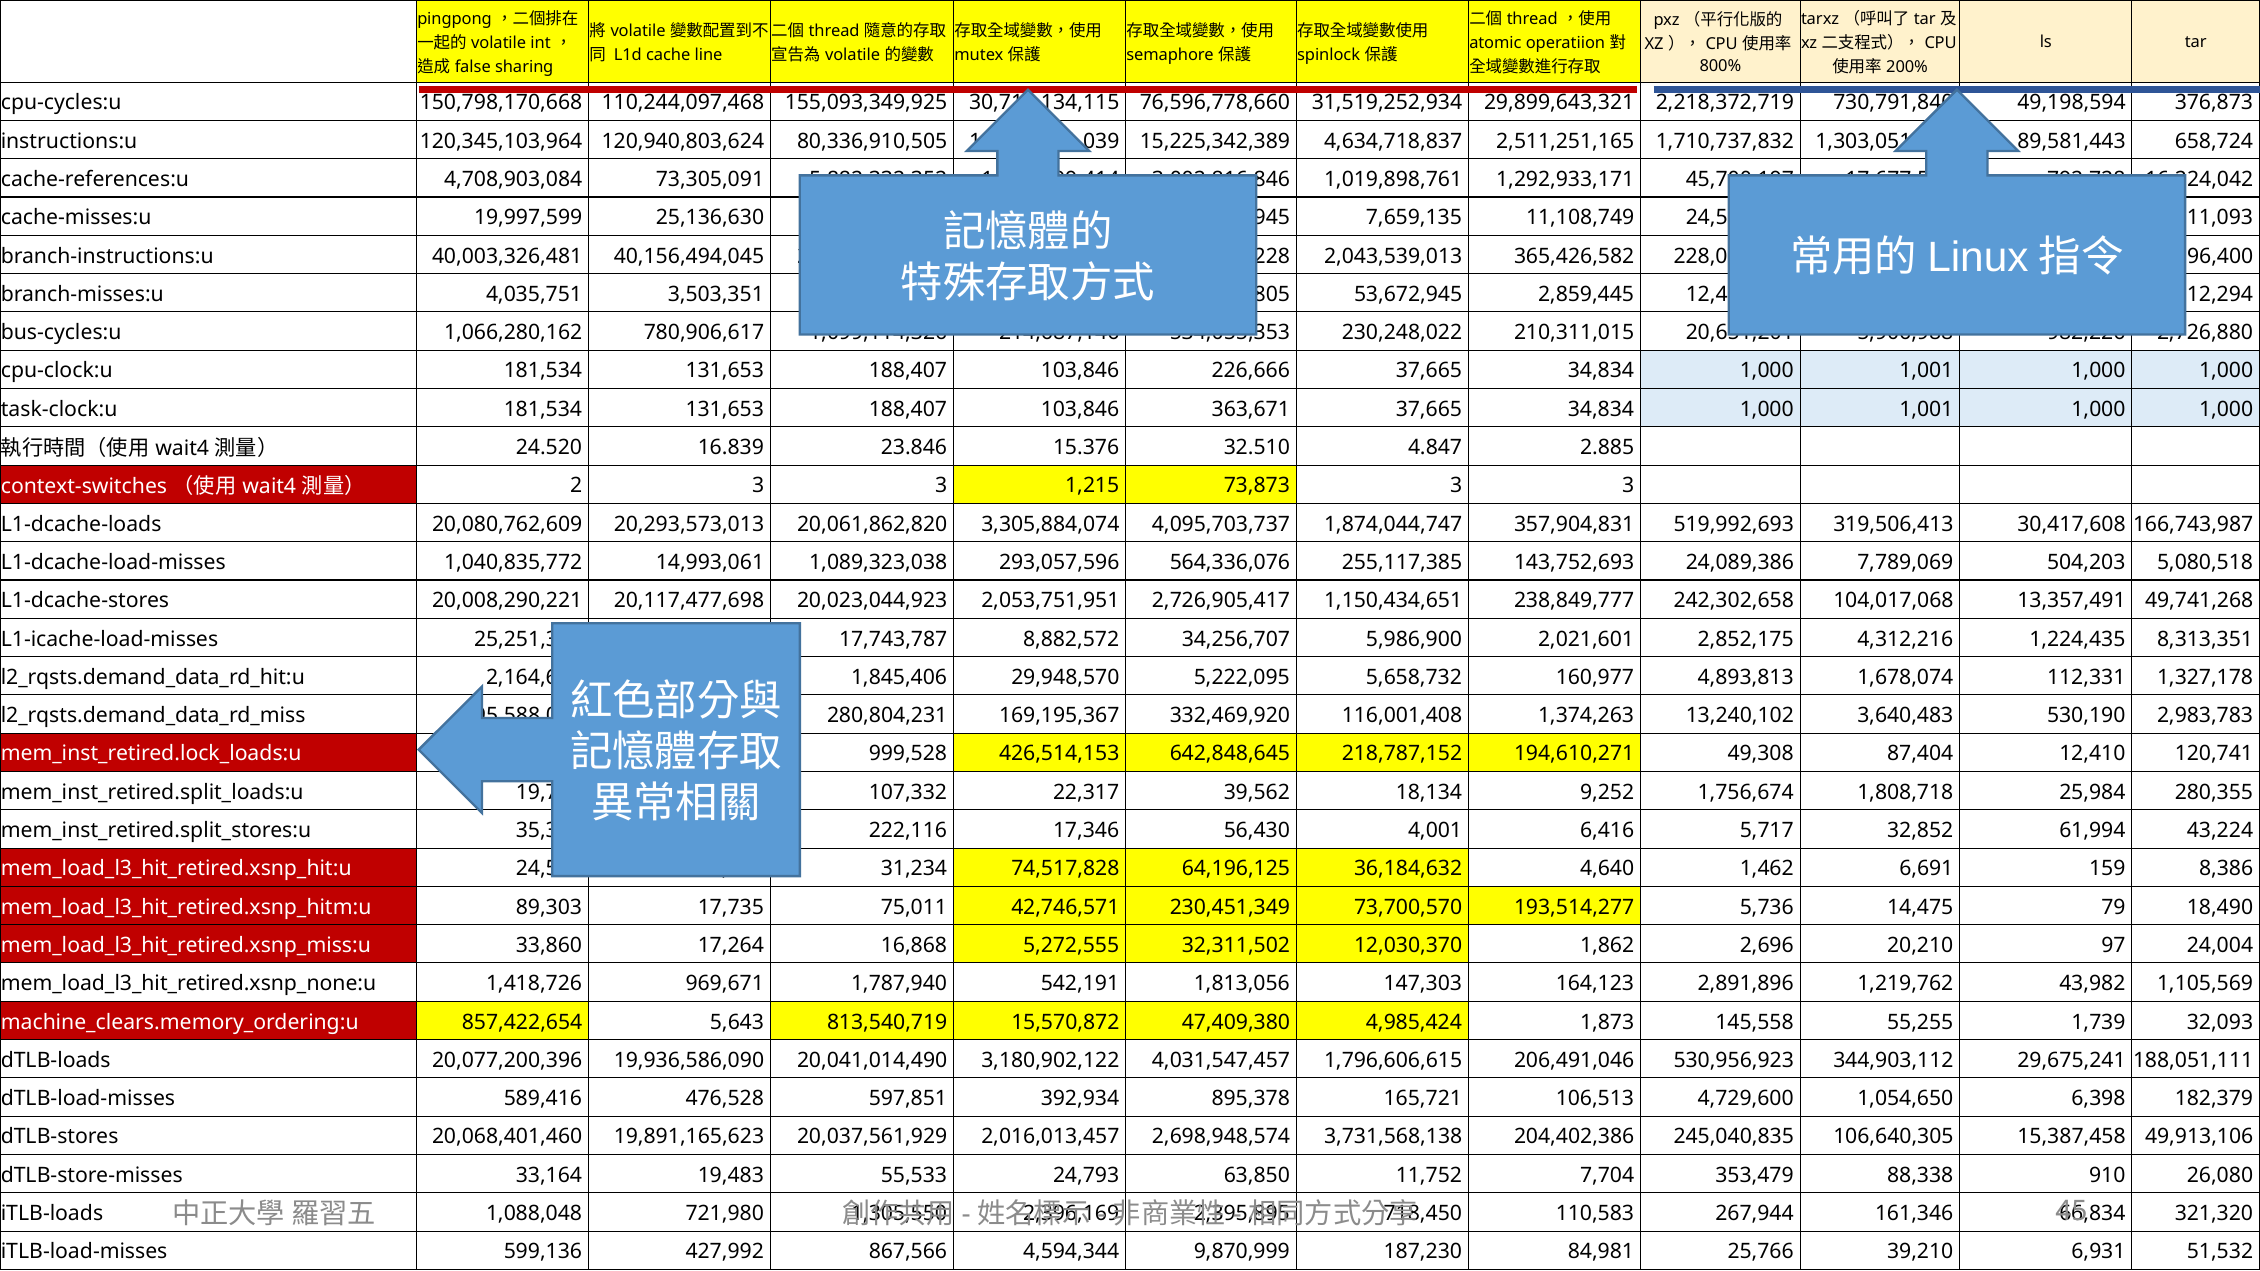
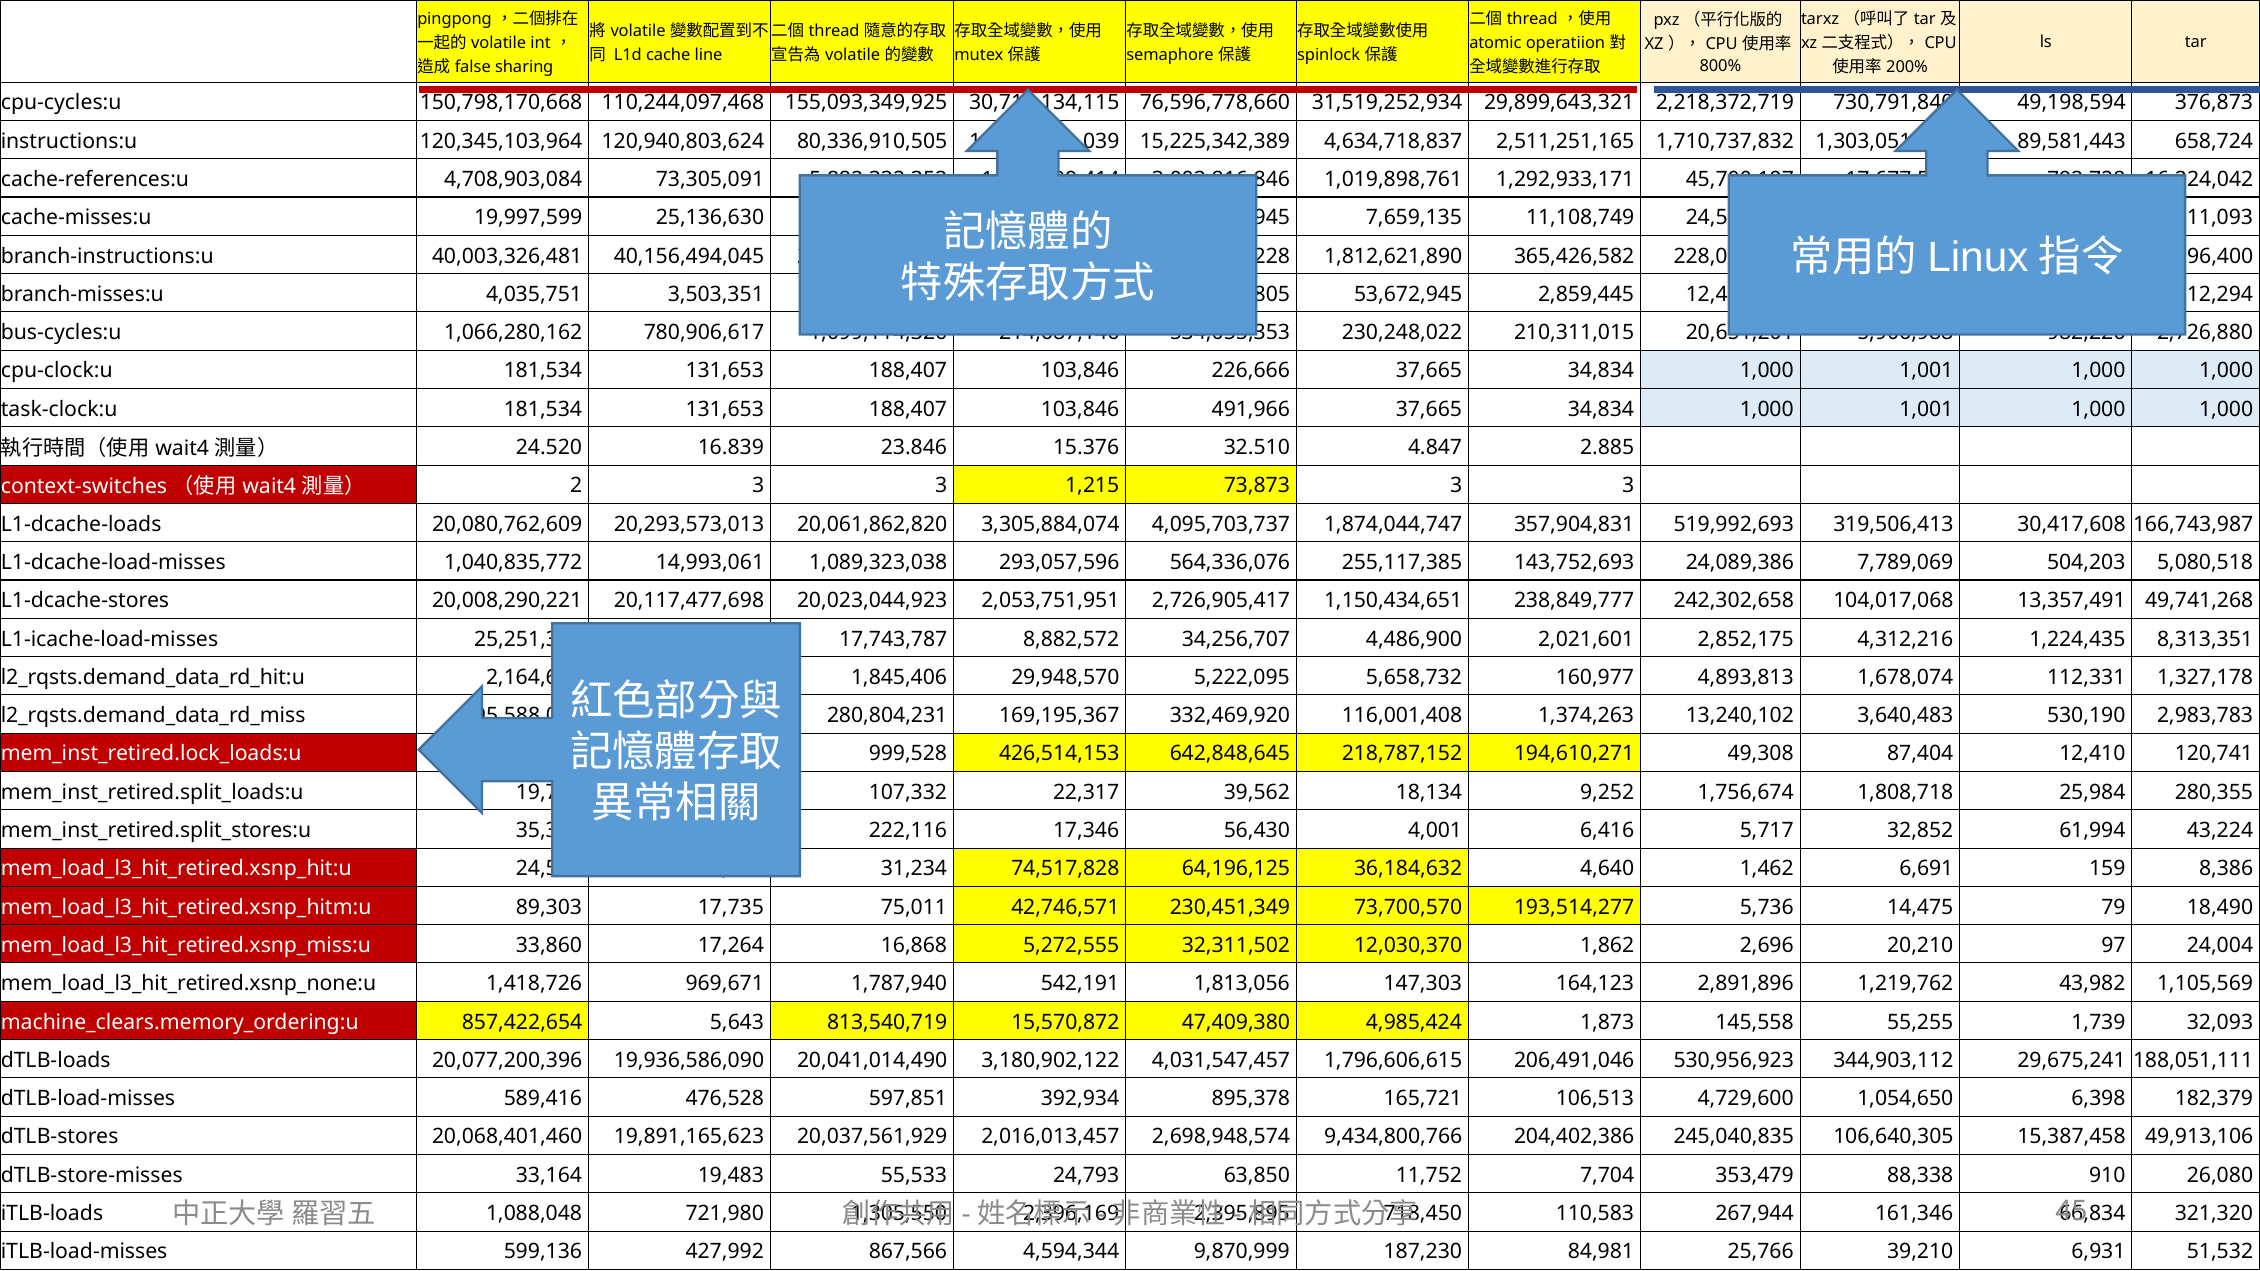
2,043,539,013: 2,043,539,013 -> 1,812,621,890
363,671: 363,671 -> 491,966
5,986,900: 5,986,900 -> 4,486,900
3,731,568,138: 3,731,568,138 -> 9,434,800,766
